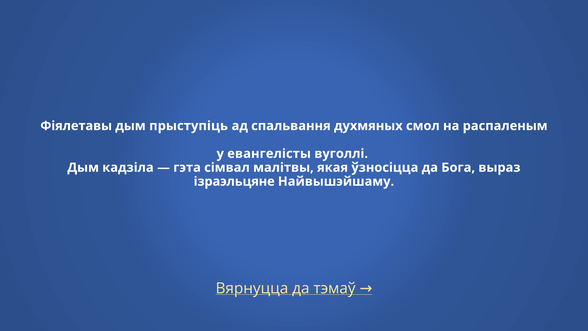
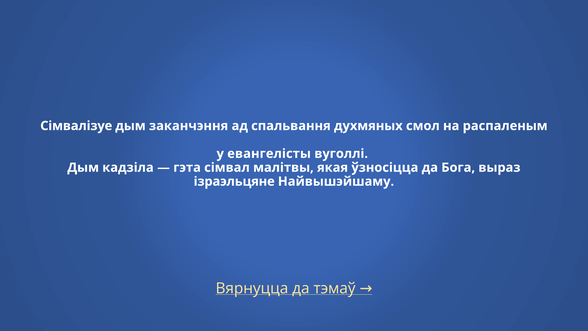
Фіялетавы: Фіялетавы -> Сімвалізуе
прыступіць: прыступіць -> заканчэння
